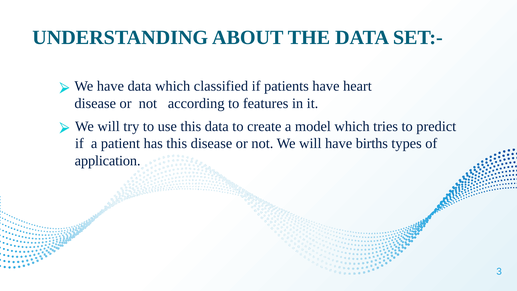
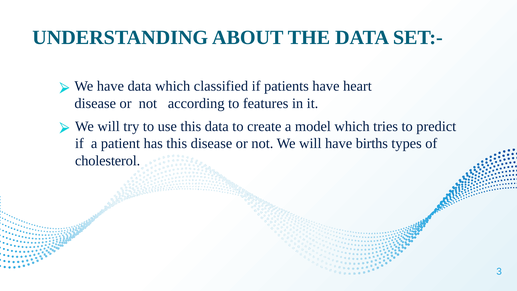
application: application -> cholesterol
